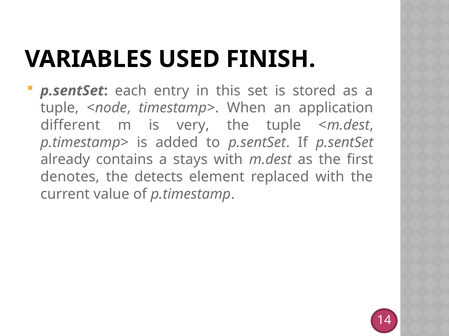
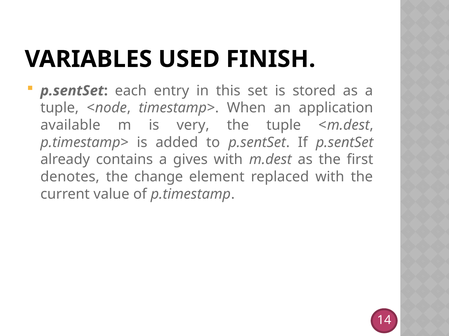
different: different -> available
stays: stays -> gives
detects: detects -> change
